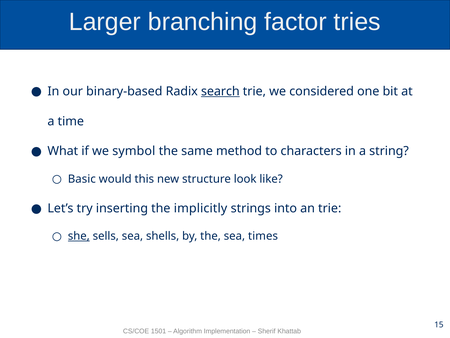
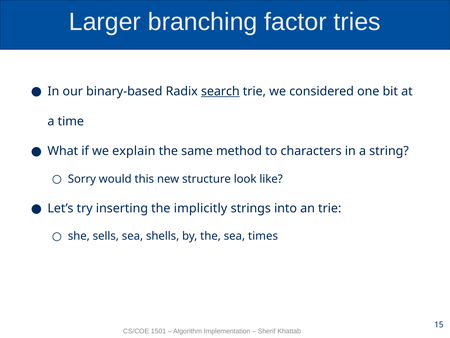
symbol: symbol -> explain
Basic: Basic -> Sorry
she underline: present -> none
